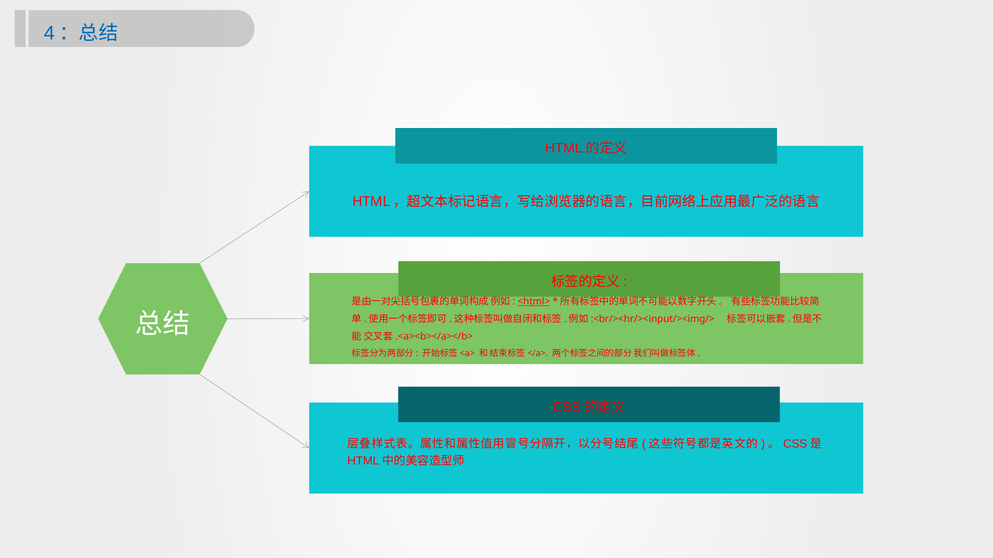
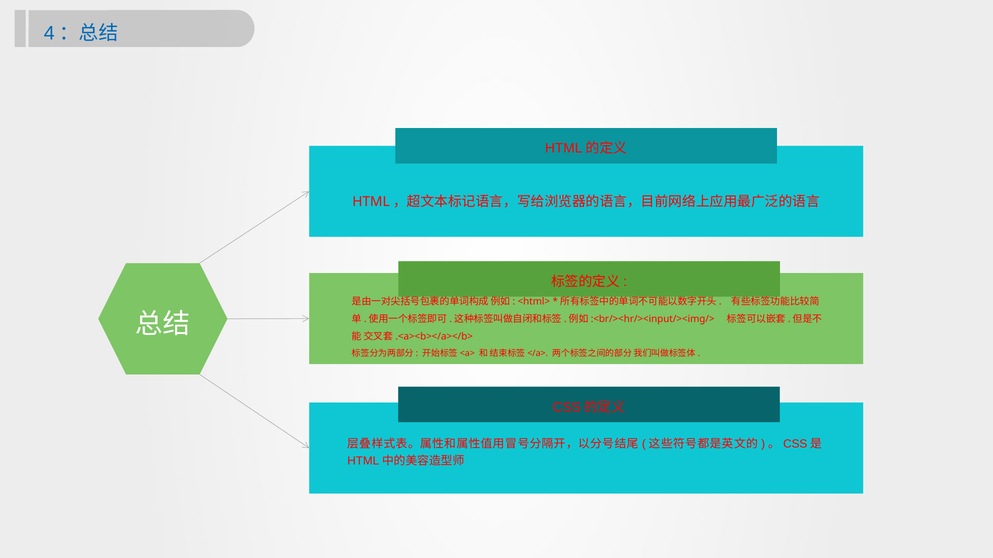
<html> underline: present -> none
